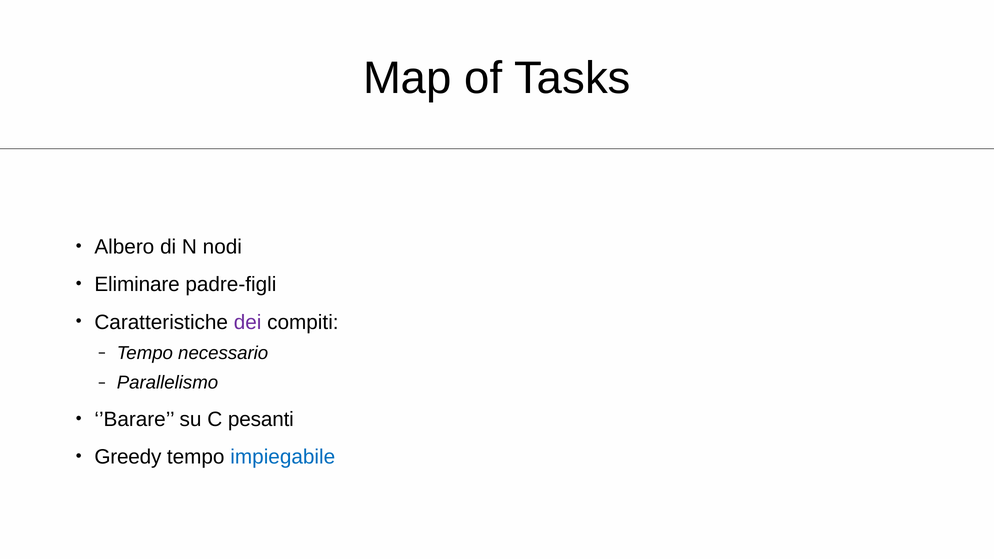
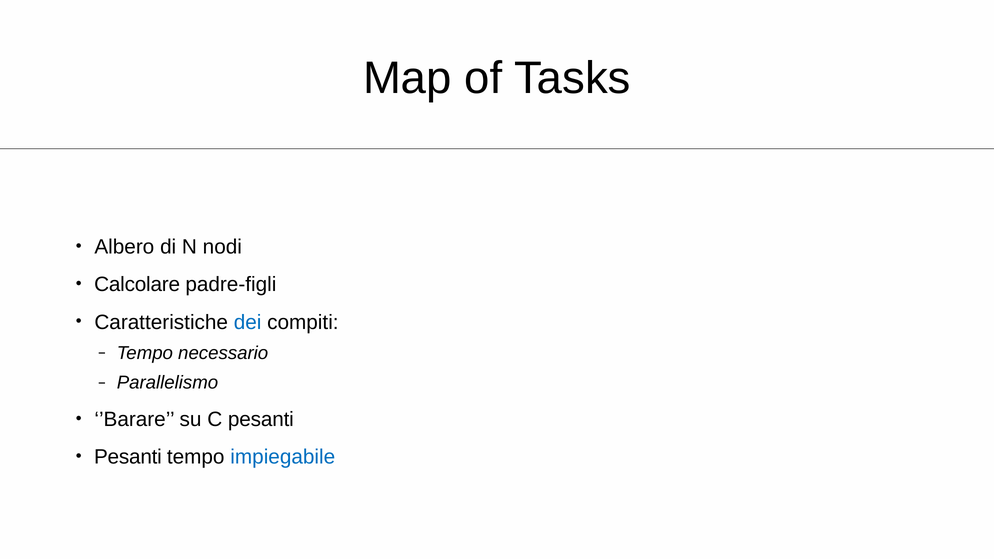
Eliminare: Eliminare -> Calcolare
dei colour: purple -> blue
Greedy at (128, 457): Greedy -> Pesanti
